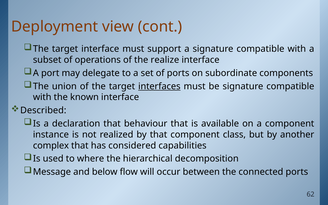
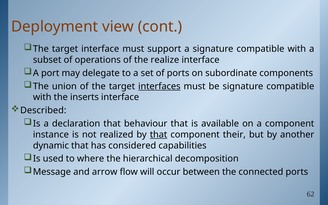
known: known -> inserts
that at (159, 135) underline: none -> present
class: class -> their
complex: complex -> dynamic
below: below -> arrow
